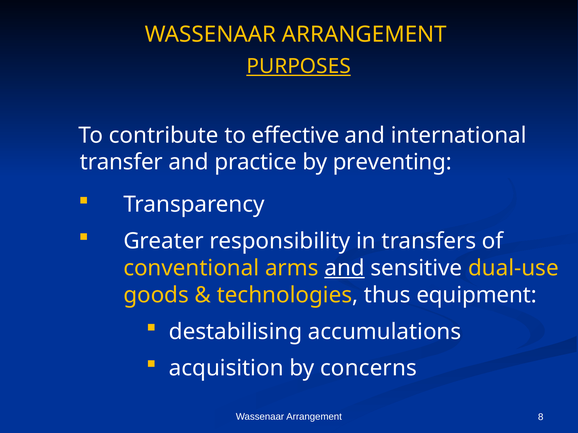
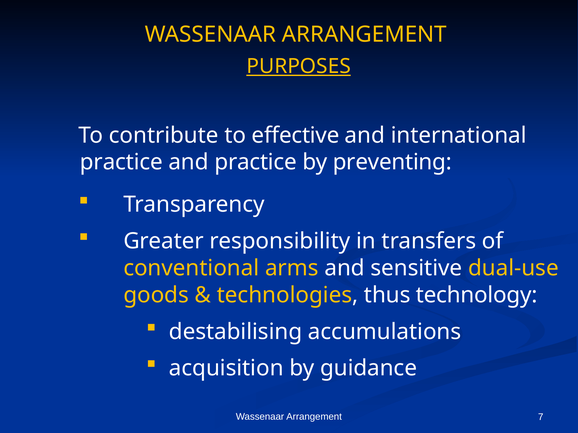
transfer at (121, 162): transfer -> practice
and at (345, 268) underline: present -> none
equipment: equipment -> technology
concerns: concerns -> guidance
8: 8 -> 7
